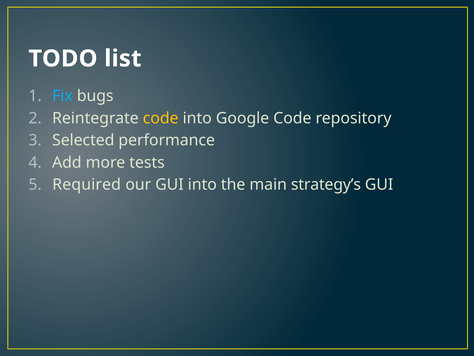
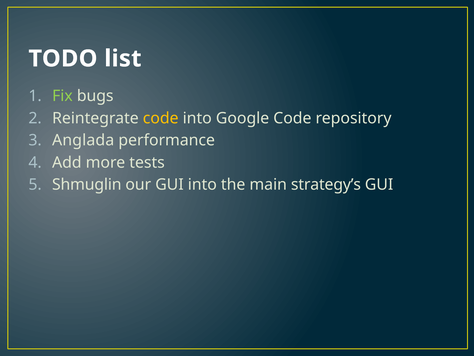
Fix colour: light blue -> light green
Selected: Selected -> Anglada
Required: Required -> Shmuglin
